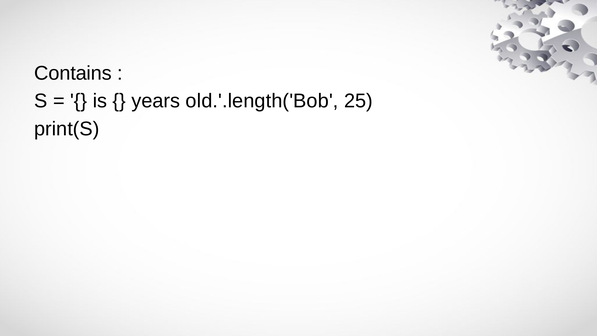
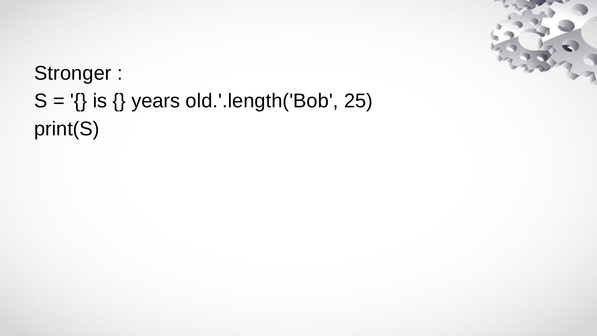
Contains: Contains -> Stronger
